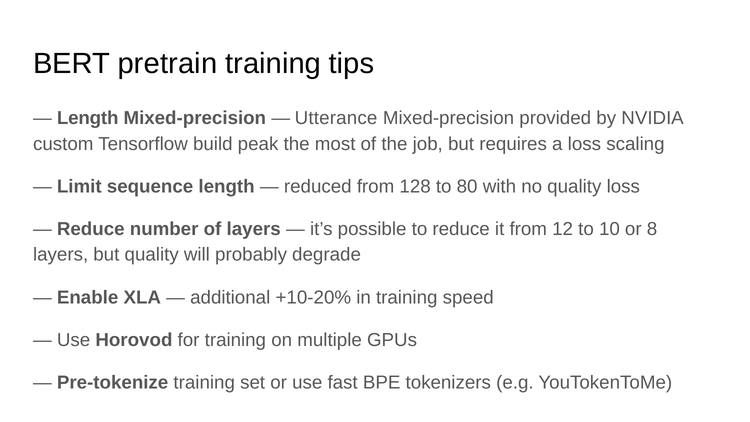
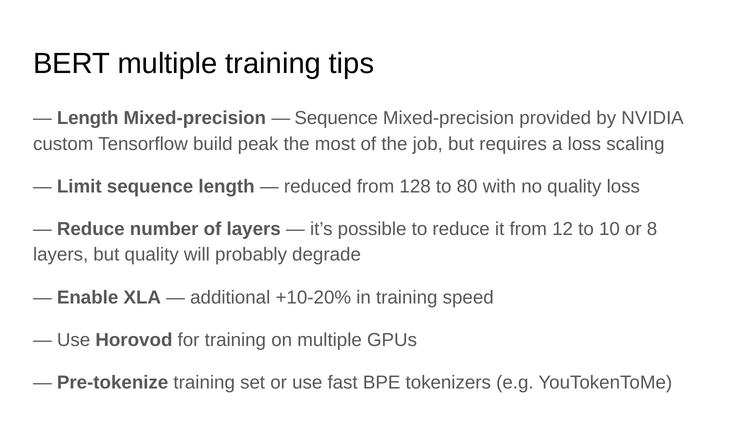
BERT pretrain: pretrain -> multiple
Utterance at (336, 118): Utterance -> Sequence
